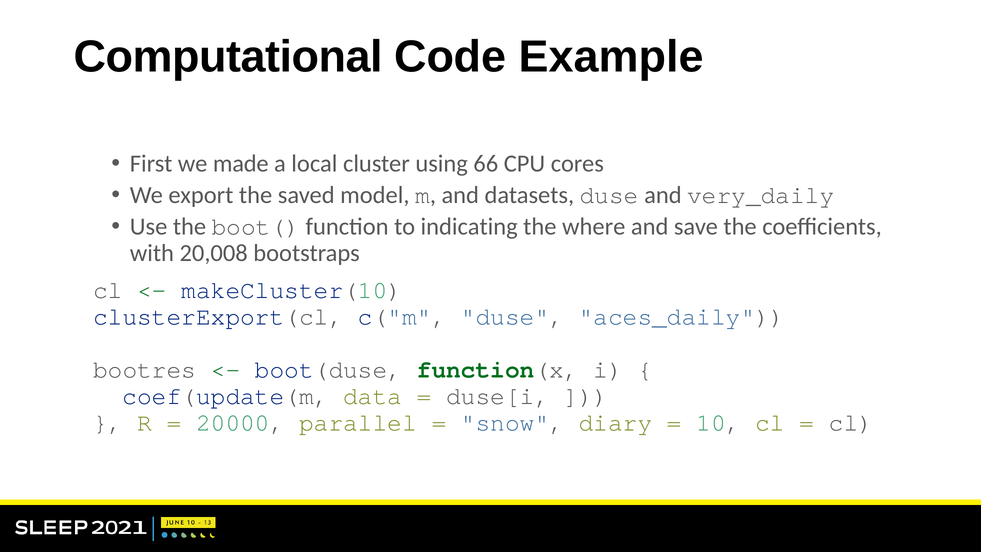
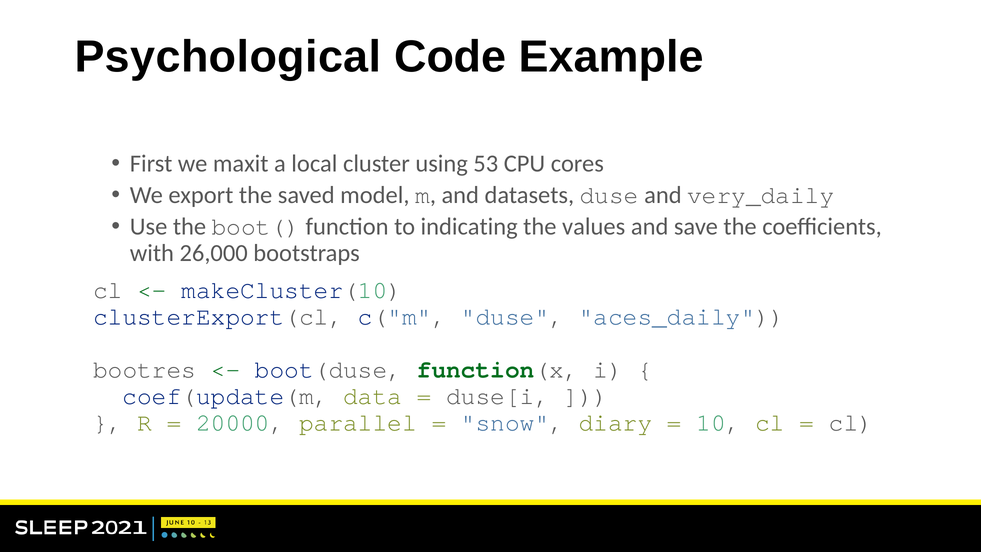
Computational: Computational -> Psychological
made: made -> maxit
66: 66 -> 53
where: where -> values
20,008: 20,008 -> 26,000
